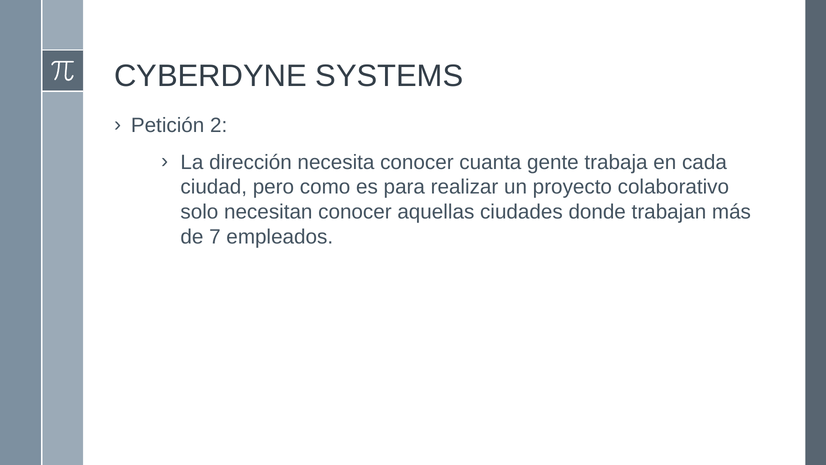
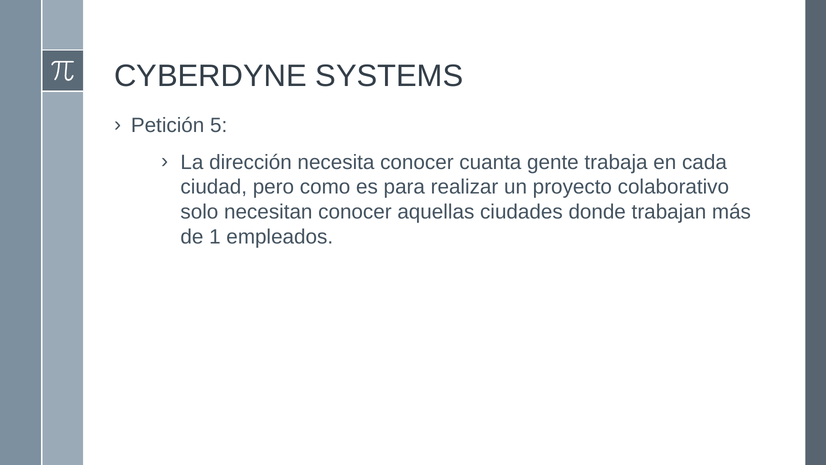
2: 2 -> 5
7: 7 -> 1
